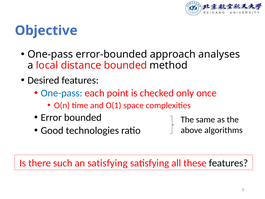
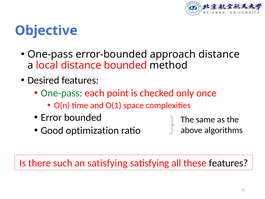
approach analyses: analyses -> distance
One-pass at (62, 93) colour: blue -> green
technologies: technologies -> optimization
